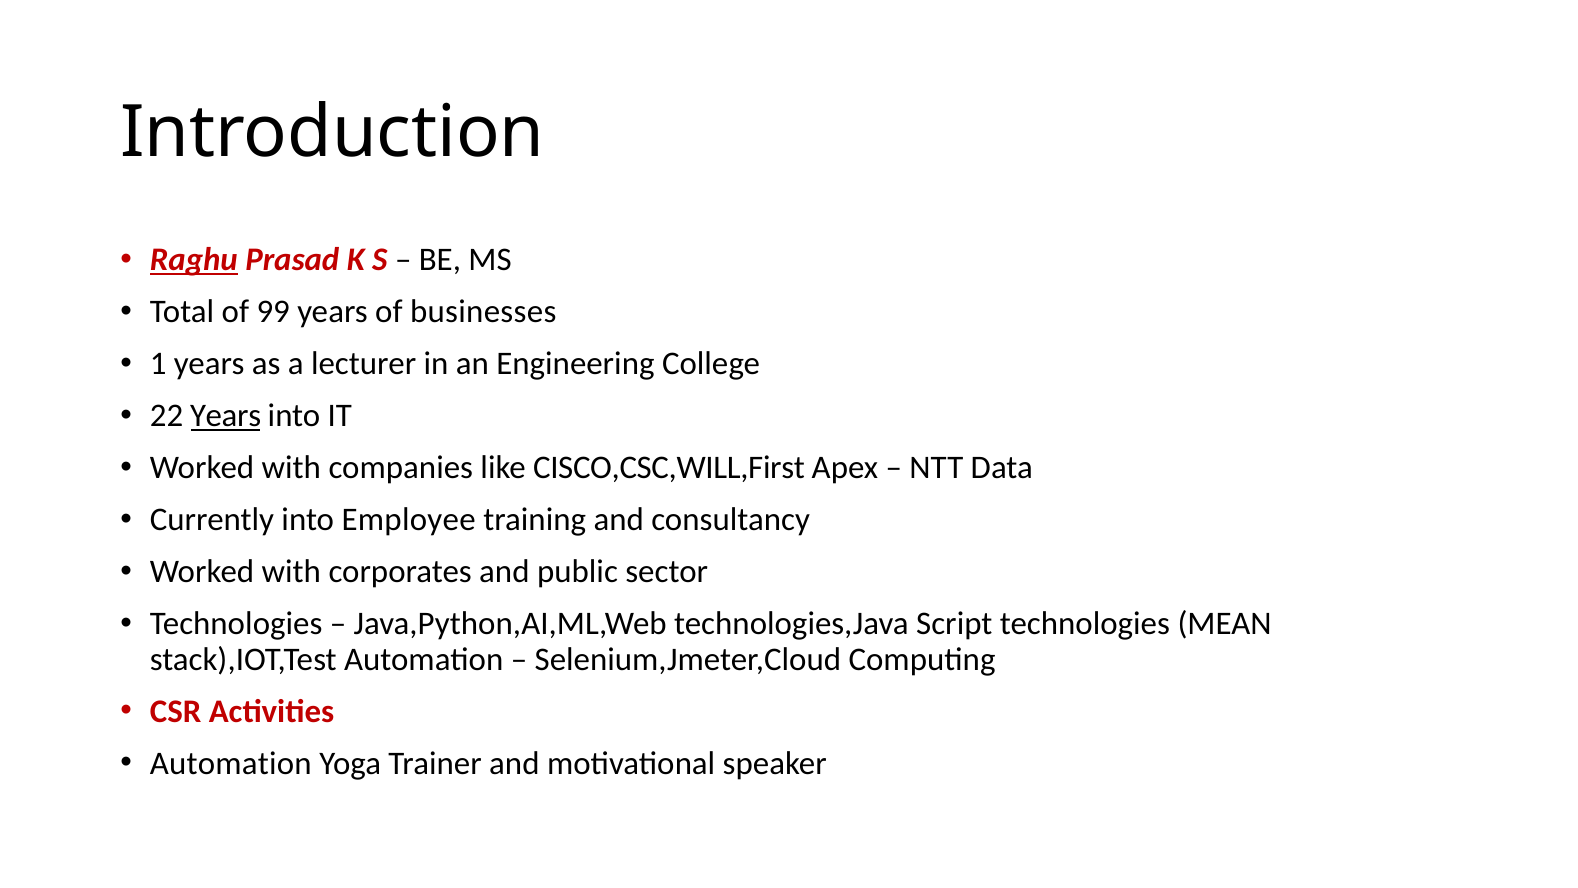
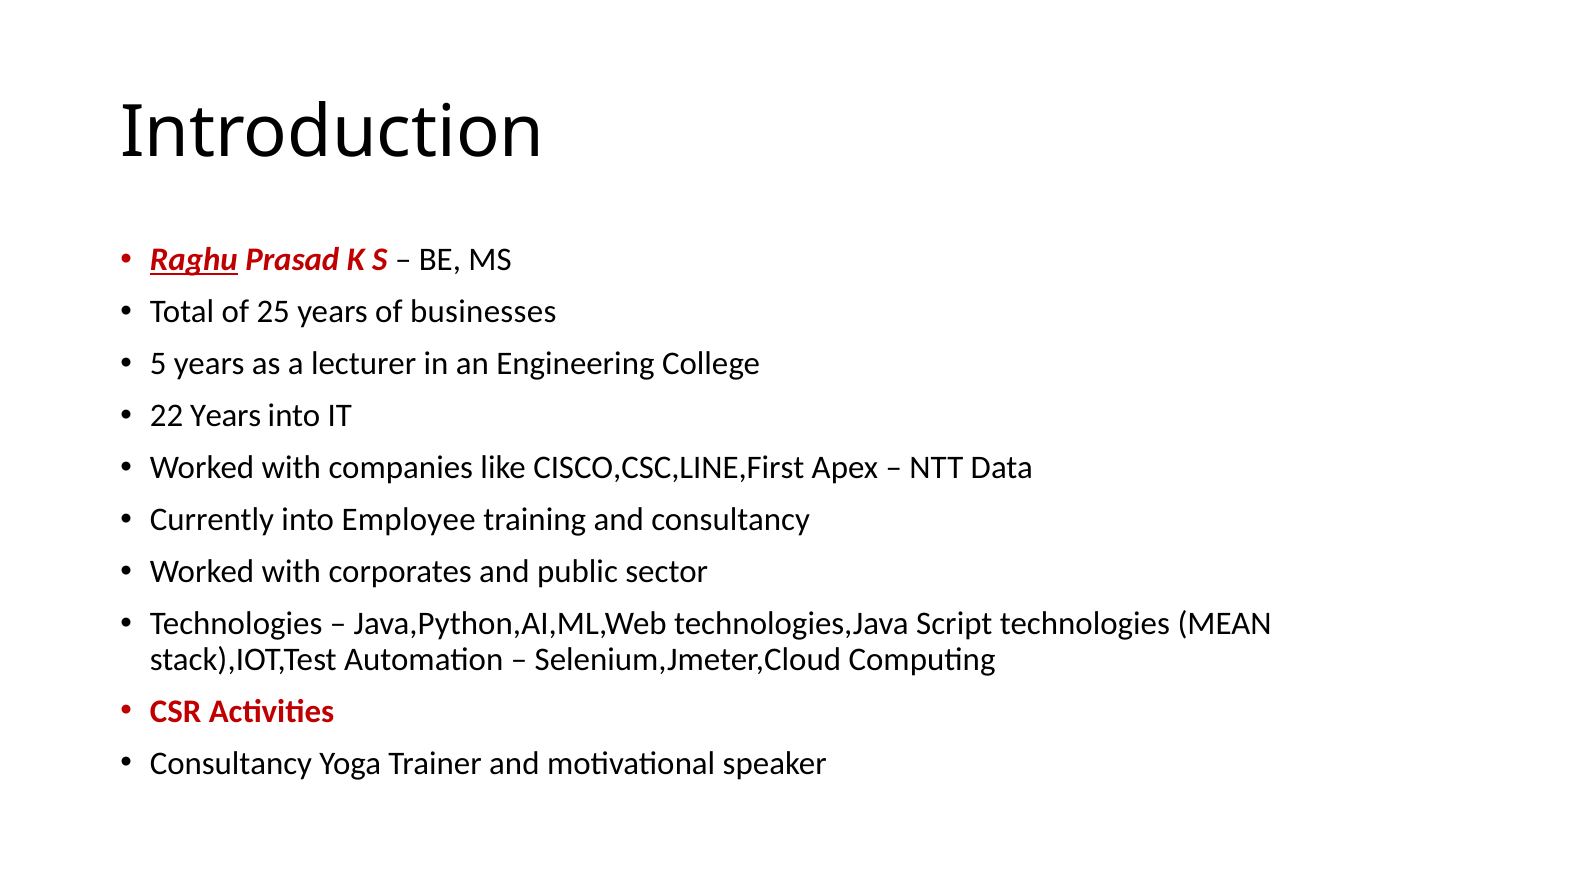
99: 99 -> 25
1: 1 -> 5
Years at (226, 416) underline: present -> none
CISCO,CSC,WILL,First: CISCO,CSC,WILL,First -> CISCO,CSC,LINE,First
Automation at (231, 763): Automation -> Consultancy
